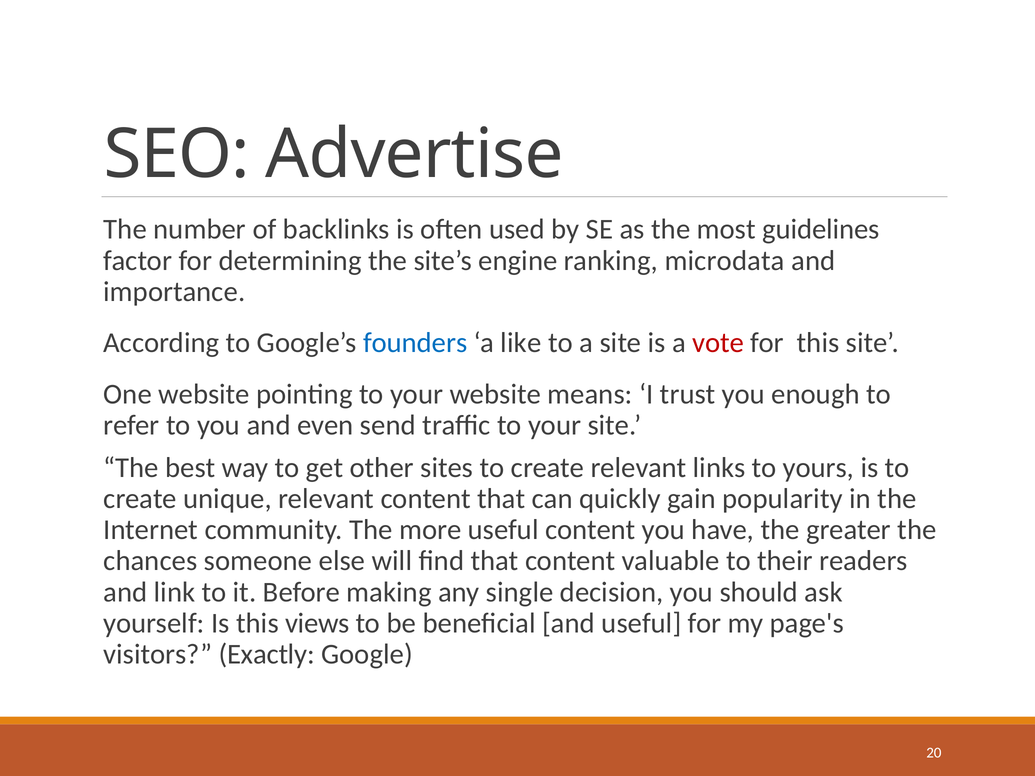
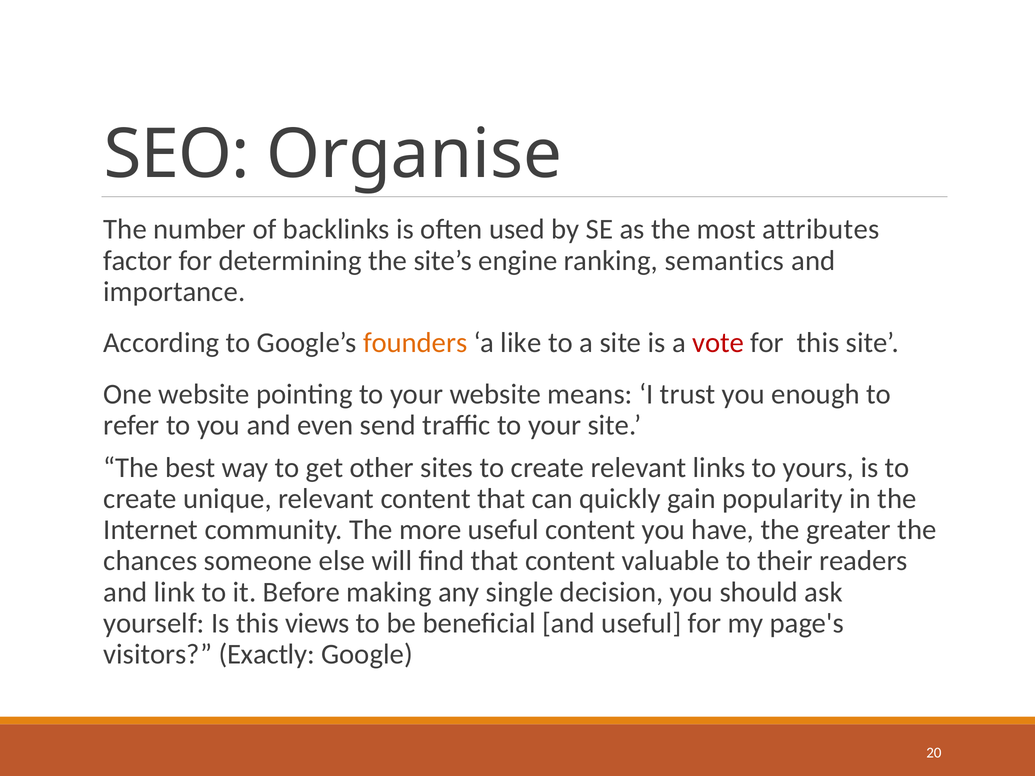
Advertise: Advertise -> Organise
guidelines: guidelines -> attributes
microdata: microdata -> semantics
founders colour: blue -> orange
